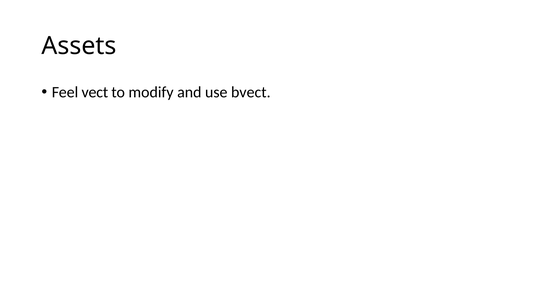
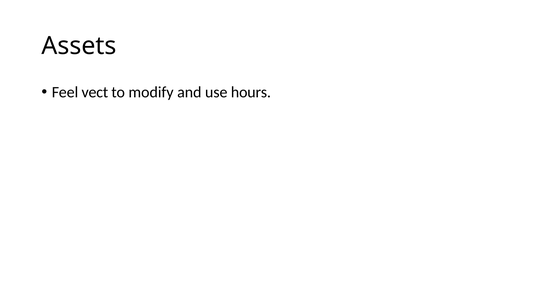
bvect: bvect -> hours
